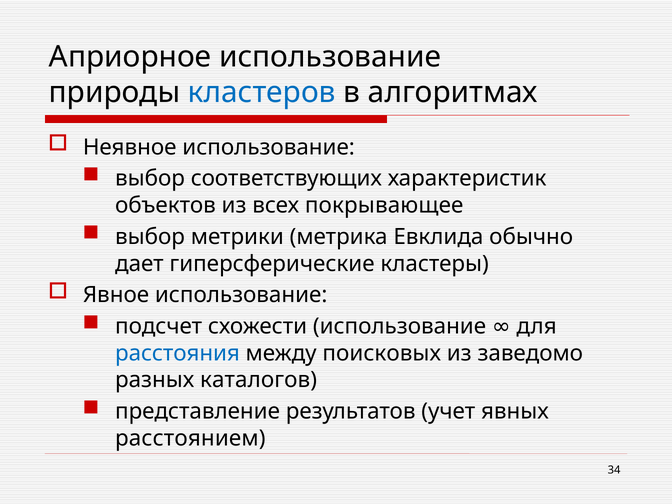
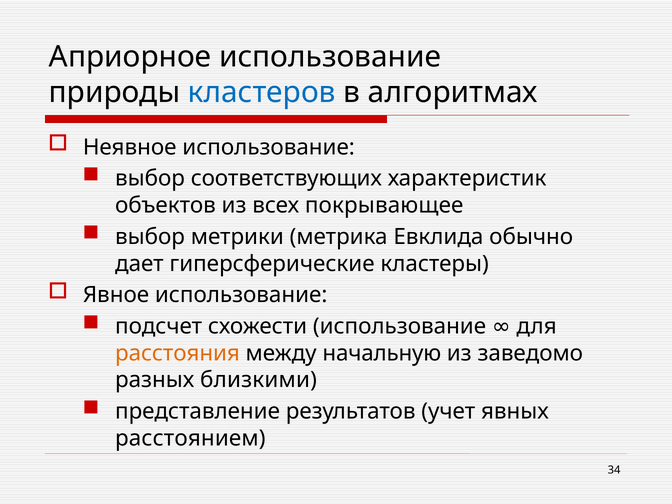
расстояния colour: blue -> orange
поисковых: поисковых -> начальную
каталогов: каталогов -> близкими
